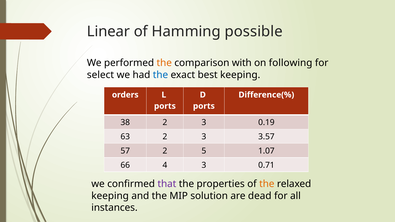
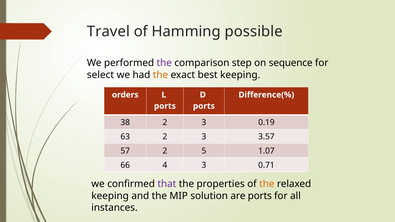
Linear: Linear -> Travel
the at (164, 63) colour: orange -> purple
with: with -> step
following: following -> sequence
the at (160, 75) colour: blue -> orange
are dead: dead -> ports
